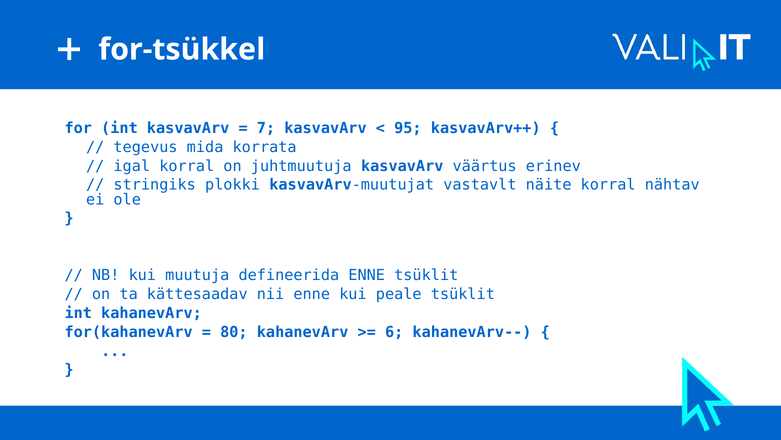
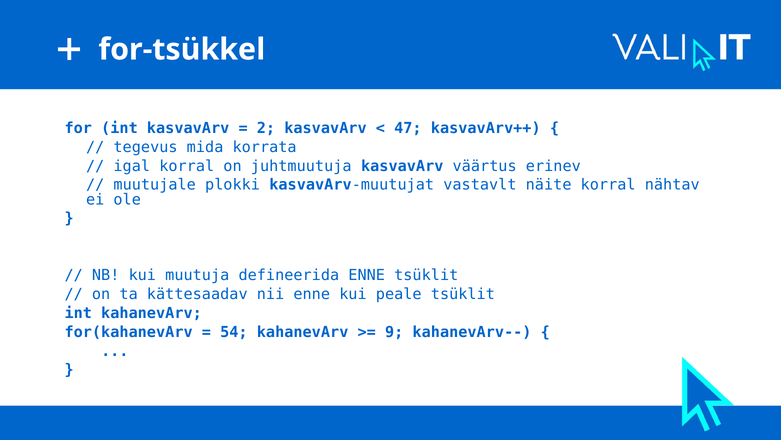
7: 7 -> 2
95: 95 -> 47
stringiks: stringiks -> muutujale
80: 80 -> 54
6: 6 -> 9
